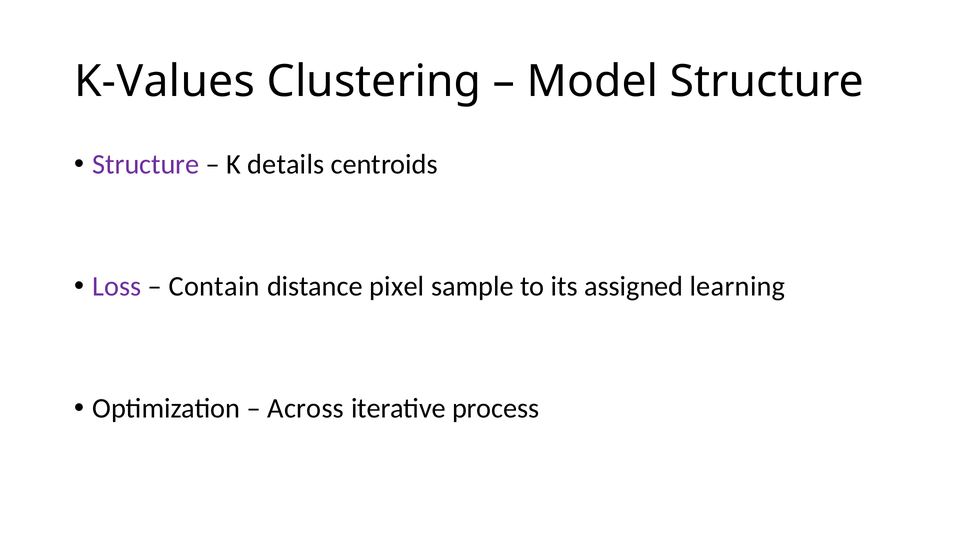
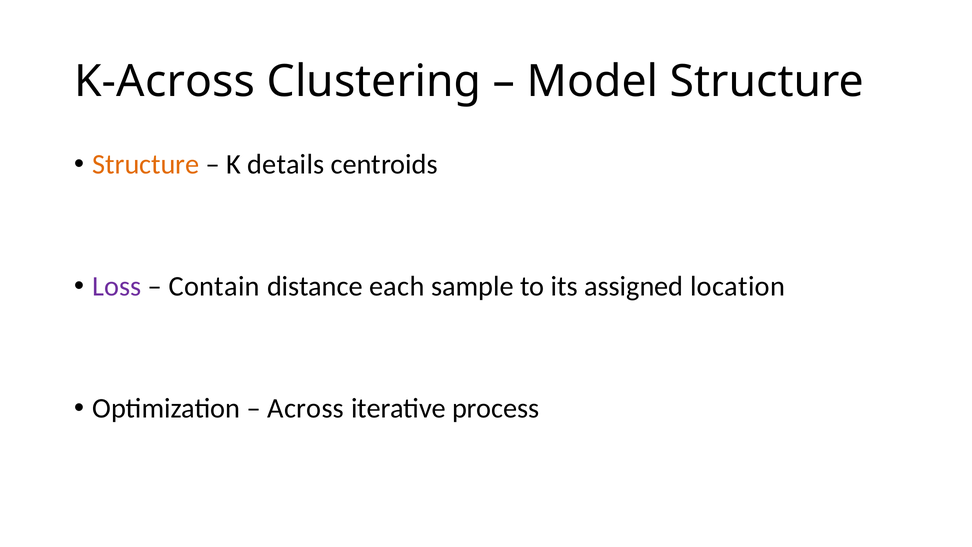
K-Values: K-Values -> K-Across
Structure at (146, 164) colour: purple -> orange
pixel: pixel -> each
learning: learning -> location
